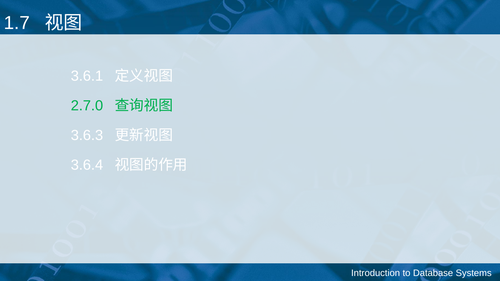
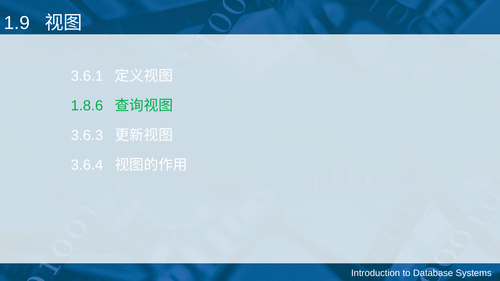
1.7: 1.7 -> 1.9
2.7.0: 2.7.0 -> 1.8.6
